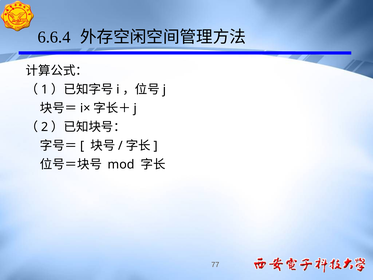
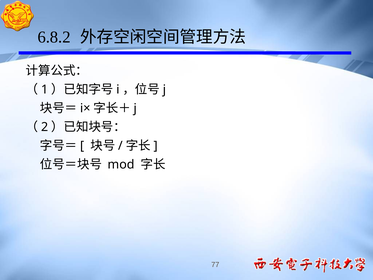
6.6.4: 6.6.4 -> 6.8.2
